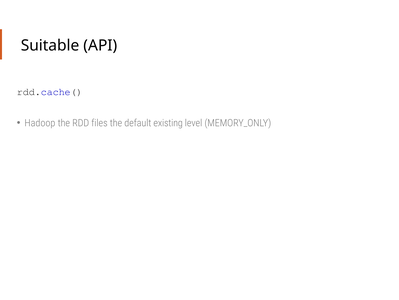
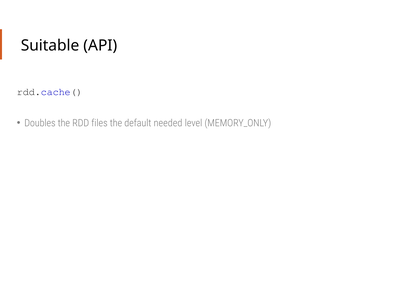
Hadoop: Hadoop -> Doubles
existing: existing -> needed
